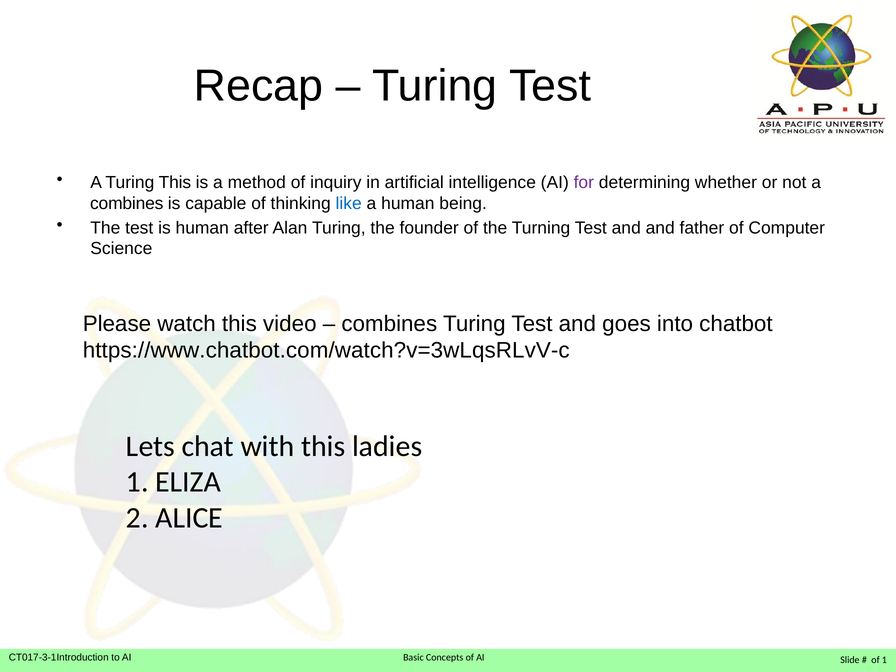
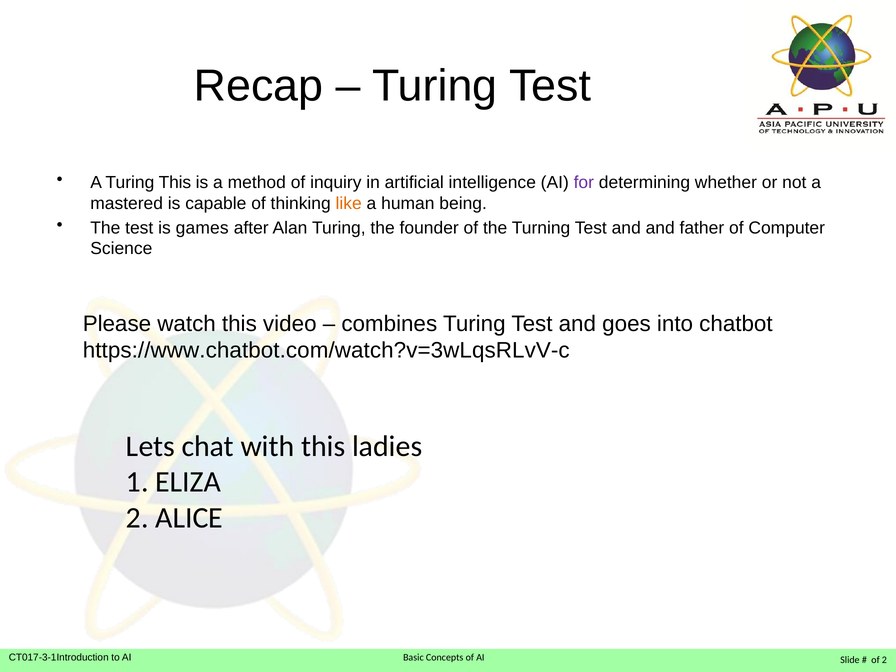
combines at (127, 203): combines -> mastered
like colour: blue -> orange
is human: human -> games
of 1: 1 -> 2
